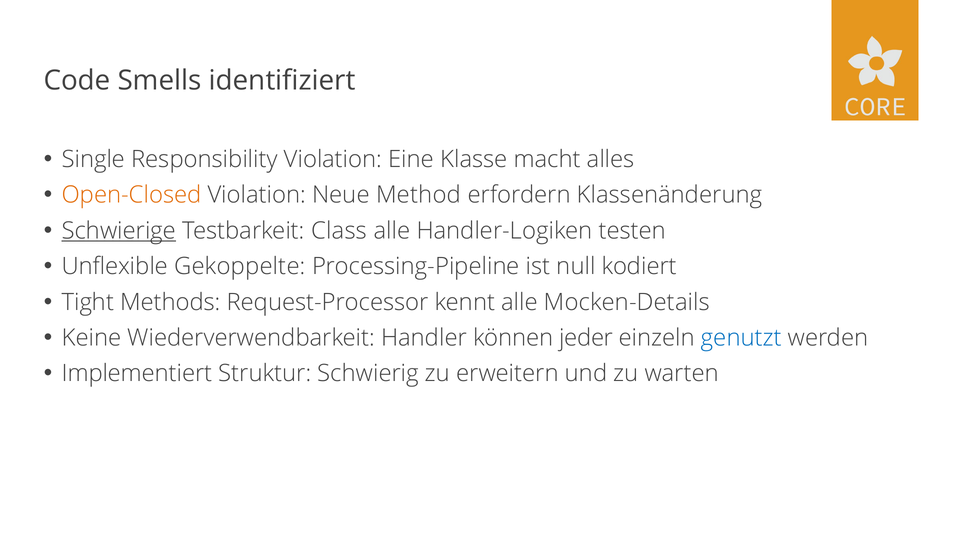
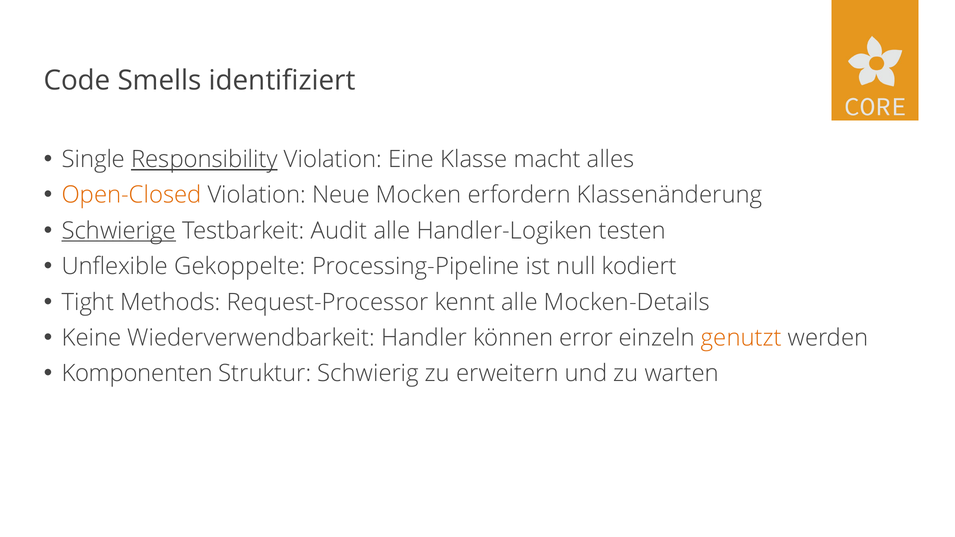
Responsibility underline: none -> present
Method: Method -> Mocken
Class: Class -> Audit
jeder: jeder -> error
genutzt colour: blue -> orange
Implementiert: Implementiert -> Komponenten
